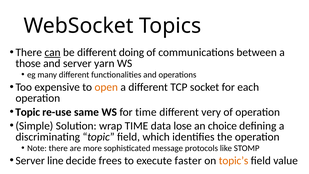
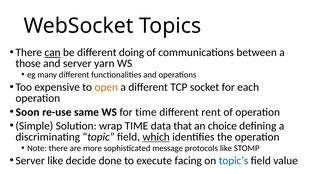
Topic at (28, 112): Topic -> Soon
very: very -> rent
lose: lose -> that
which underline: none -> present
Server line: line -> like
frees: frees -> done
faster: faster -> facing
topic’s colour: orange -> blue
